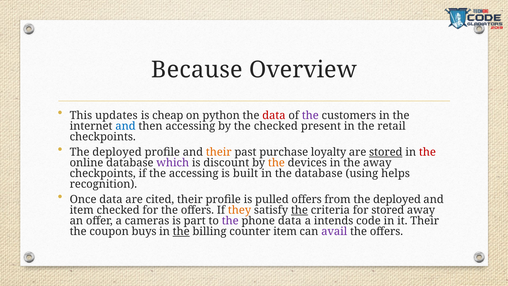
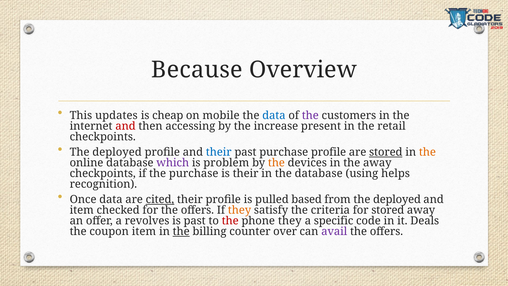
python: python -> mobile
data at (274, 115) colour: red -> blue
and at (125, 126) colour: blue -> red
the checked: checked -> increase
their at (219, 152) colour: orange -> blue
purchase loyalty: loyalty -> profile
the at (427, 152) colour: red -> orange
discount: discount -> problem
the accessing: accessing -> purchase
is built: built -> their
cited underline: none -> present
pulled offers: offers -> based
the at (299, 210) underline: present -> none
cameras: cameras -> revolves
is part: part -> past
the at (230, 221) colour: purple -> red
phone data: data -> they
intends: intends -> specific
it Their: Their -> Deals
coupon buys: buys -> item
counter item: item -> over
